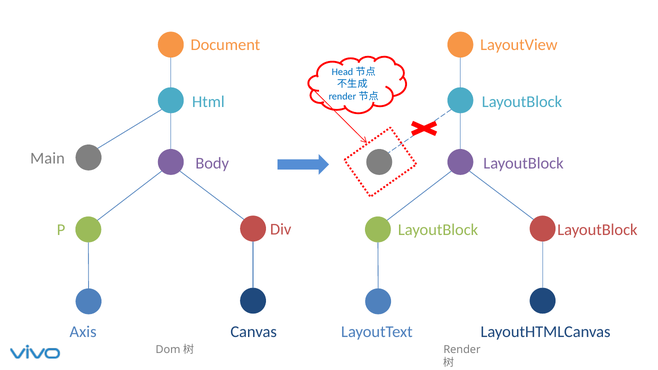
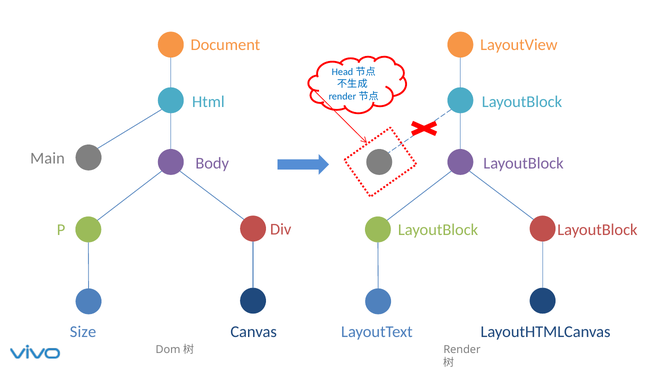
Axis: Axis -> Size
